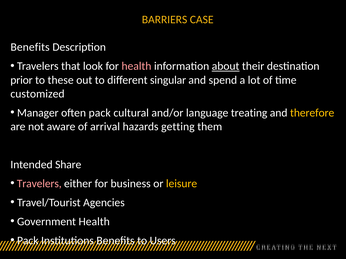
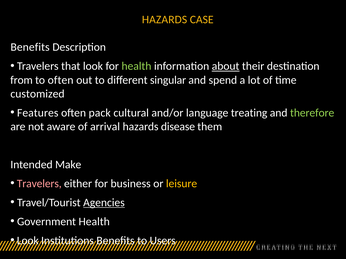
BARRIERS at (165, 20): BARRIERS -> HAZARDS
health at (136, 66) colour: pink -> light green
prior: prior -> from
to these: these -> often
Manager: Manager -> Features
therefore colour: yellow -> light green
getting: getting -> disease
Share: Share -> Make
Agencies underline: none -> present
Pack at (28, 241): Pack -> Look
